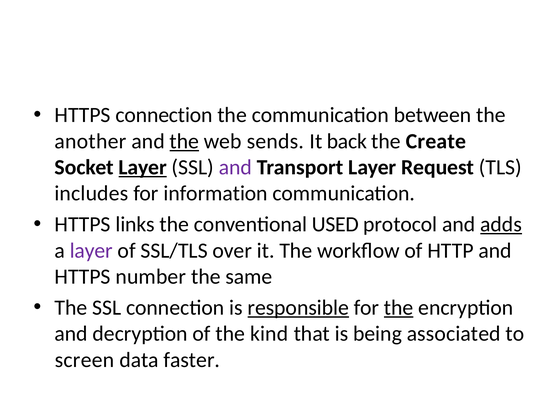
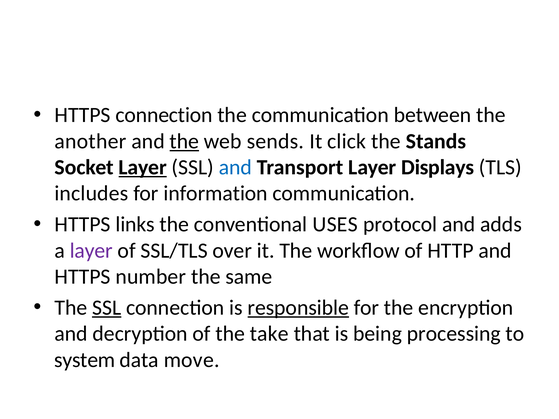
back: back -> click
Create: Create -> Stands
and at (235, 167) colour: purple -> blue
Request: Request -> Displays
USED: USED -> USES
adds underline: present -> none
SSL at (107, 308) underline: none -> present
the at (399, 308) underline: present -> none
kind: kind -> take
associated: associated -> processing
screen: screen -> system
faster: faster -> move
